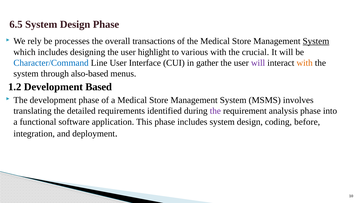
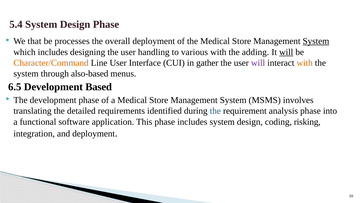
6.5: 6.5 -> 5.4
rely: rely -> that
overall transactions: transactions -> deployment
highlight: highlight -> handling
crucial: crucial -> adding
will at (286, 52) underline: none -> present
Character/Command colour: blue -> orange
1.2: 1.2 -> 6.5
the at (215, 111) colour: purple -> blue
before: before -> risking
